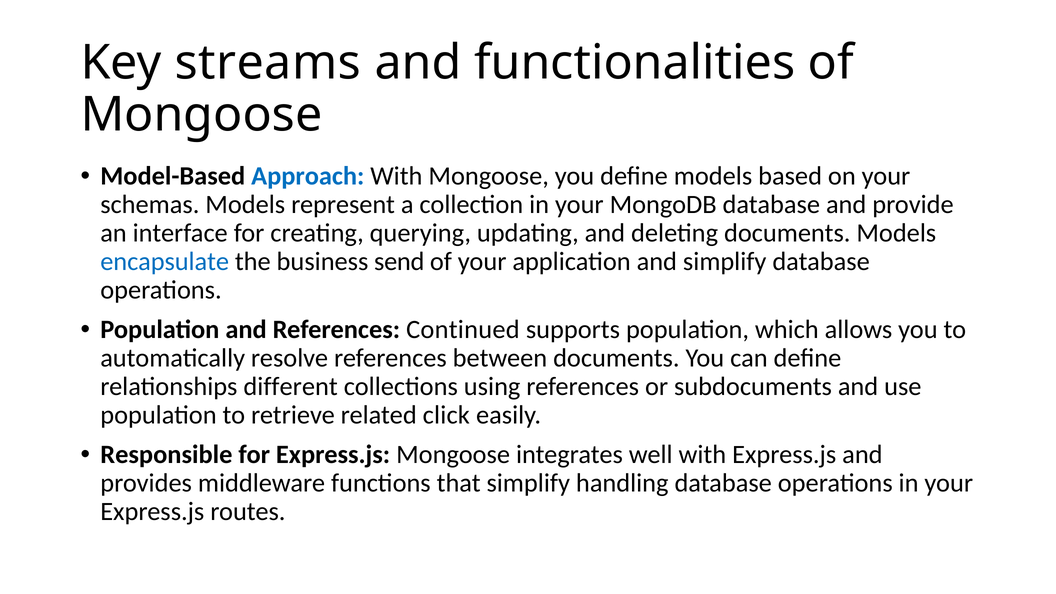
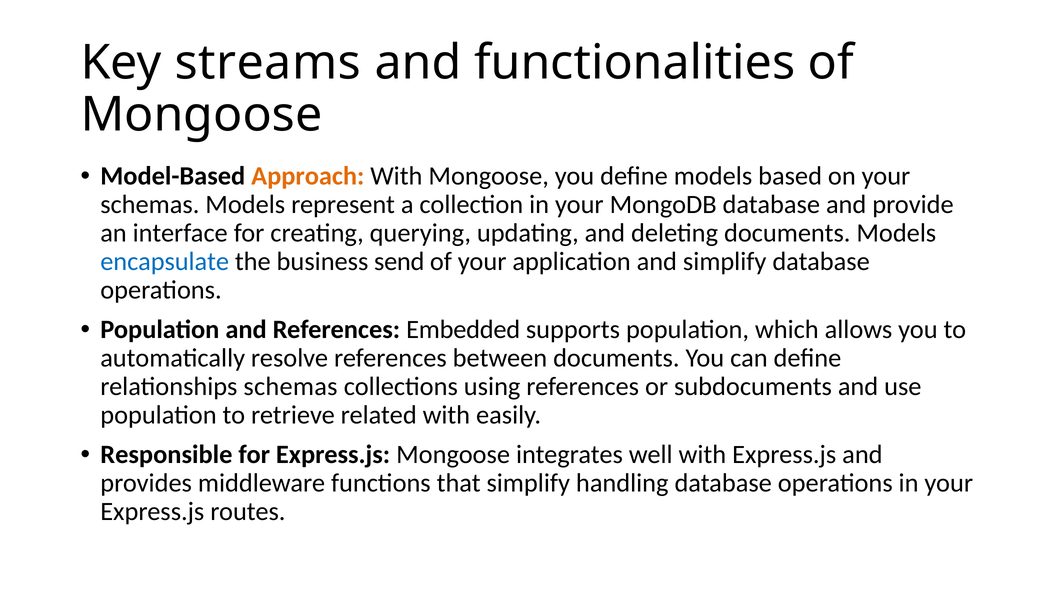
Approach colour: blue -> orange
Continued: Continued -> Embedded
relationships different: different -> schemas
related click: click -> with
